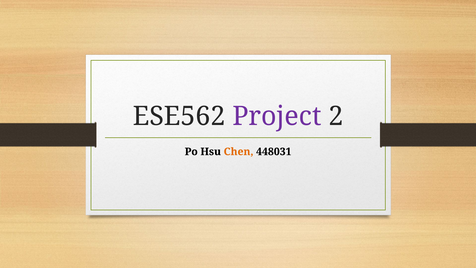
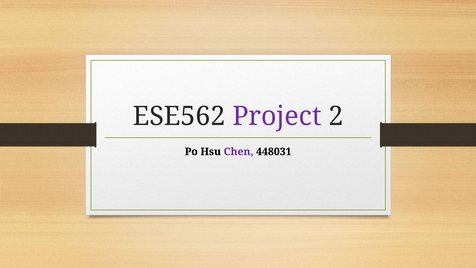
Chen colour: orange -> purple
